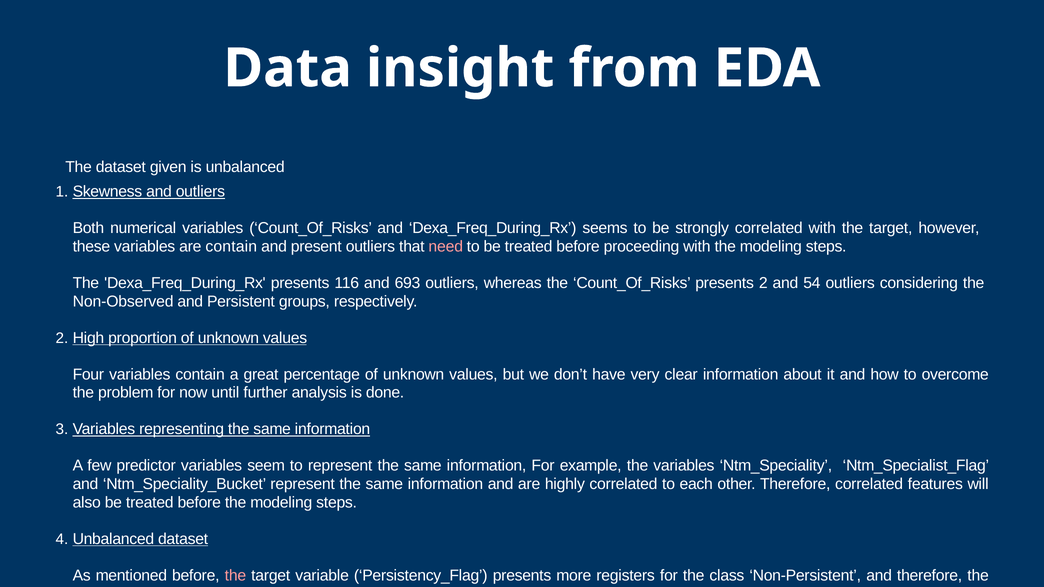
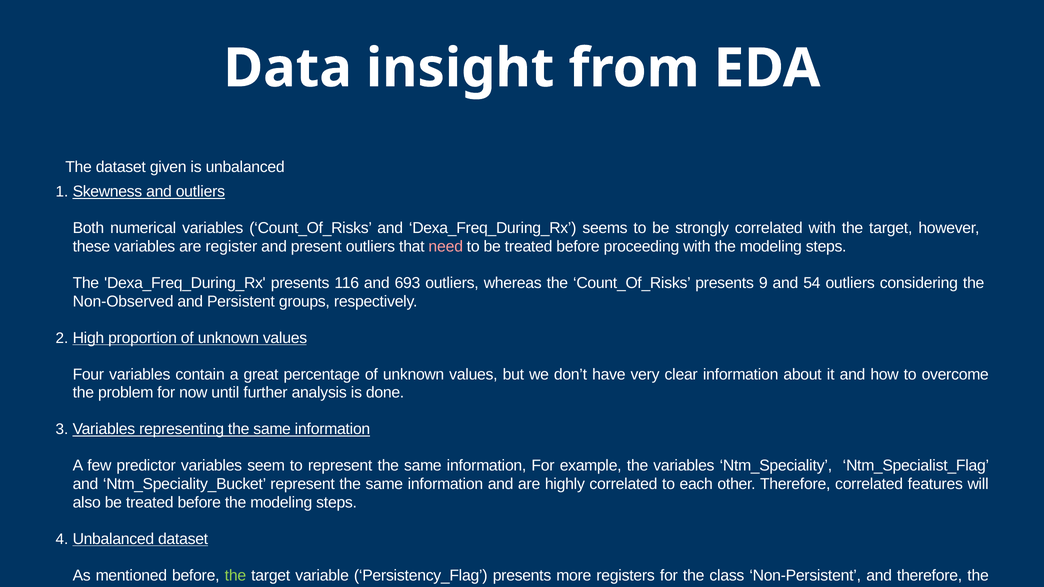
are contain: contain -> register
presents 2: 2 -> 9
the at (235, 576) colour: pink -> light green
